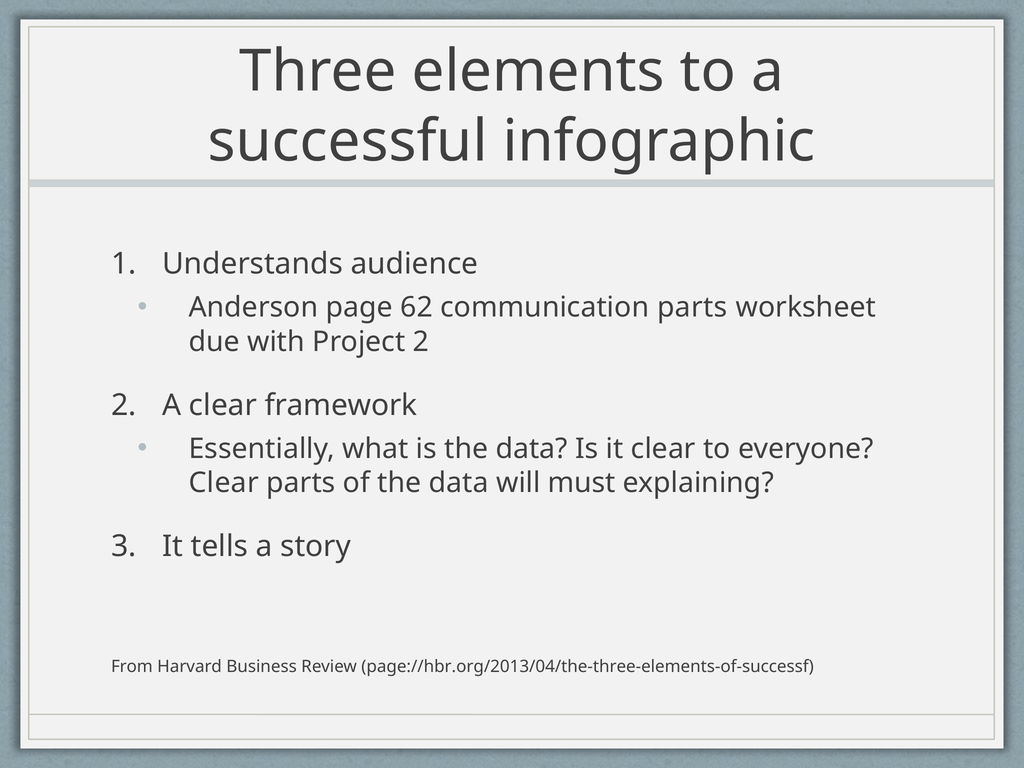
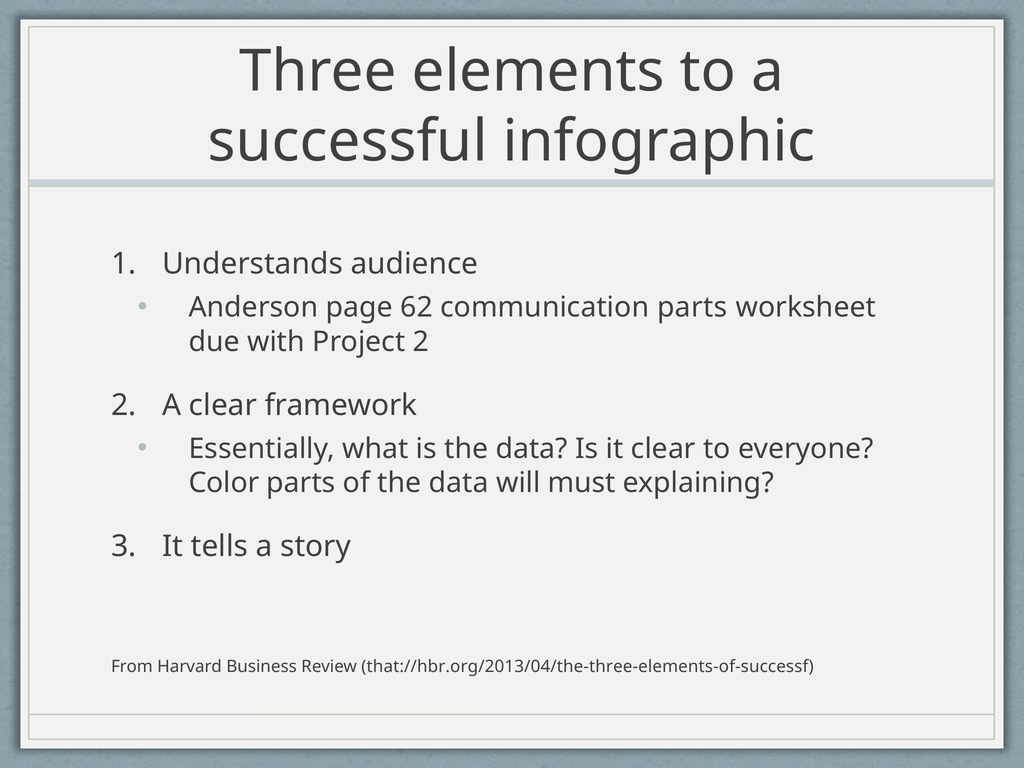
Clear at (224, 483): Clear -> Color
page://hbr.org/2013/04/the-three-elements-of-successf: page://hbr.org/2013/04/the-three-elements-of-successf -> that://hbr.org/2013/04/the-three-elements-of-successf
